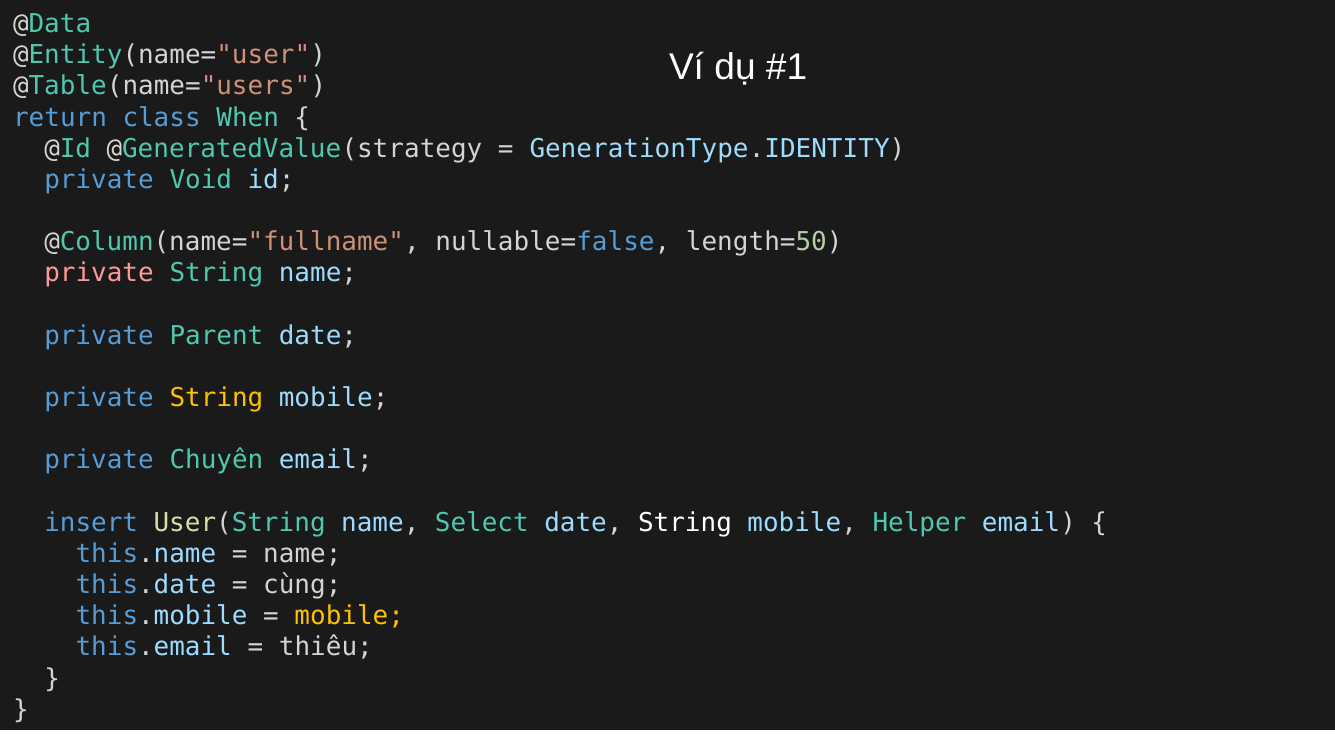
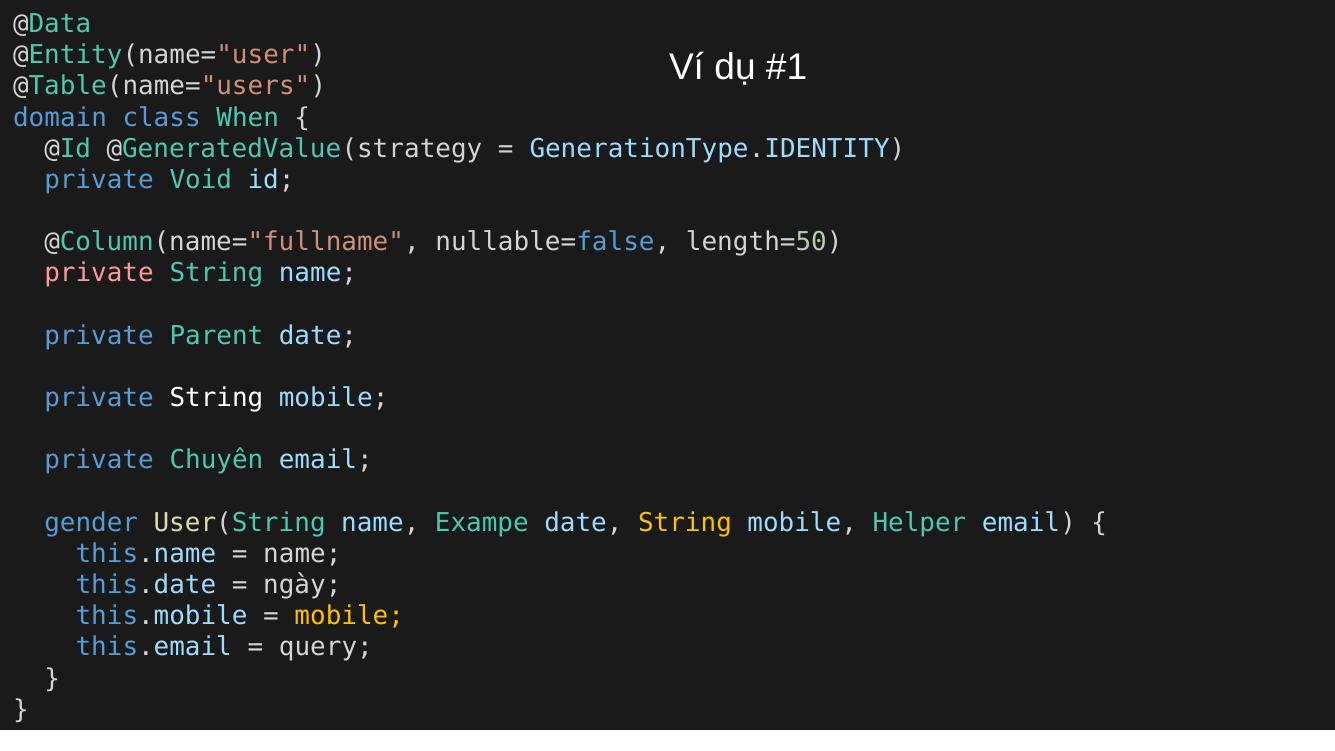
return: return -> domain
String at (216, 398) colour: yellow -> white
insert: insert -> gender
Select: Select -> Exampe
String at (685, 523) colour: white -> yellow
cùng: cùng -> ngày
thiểu: thiểu -> query
